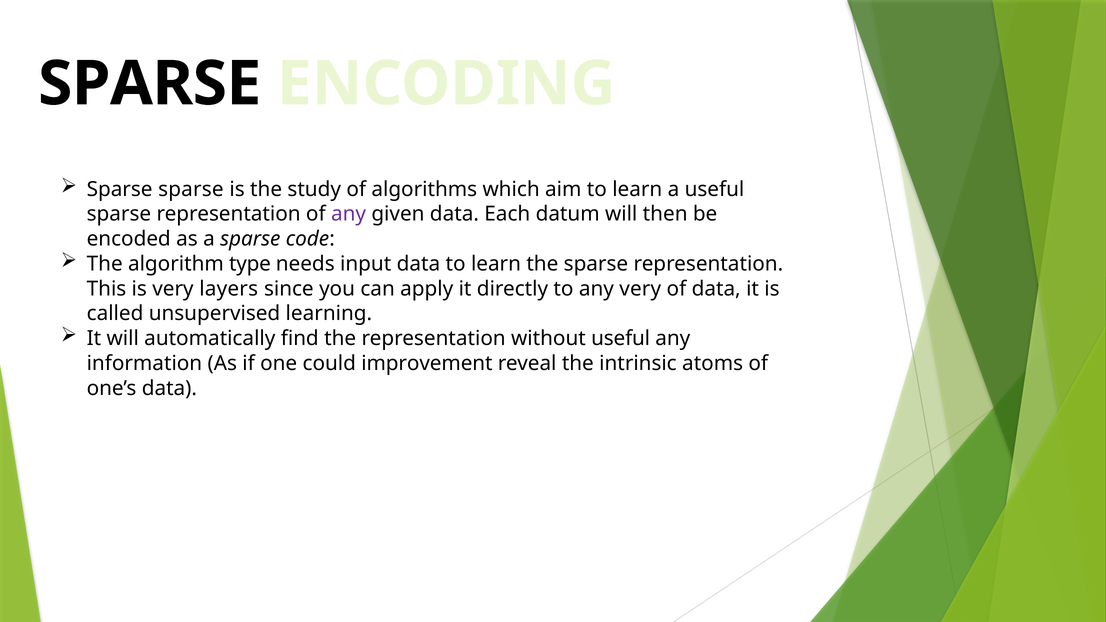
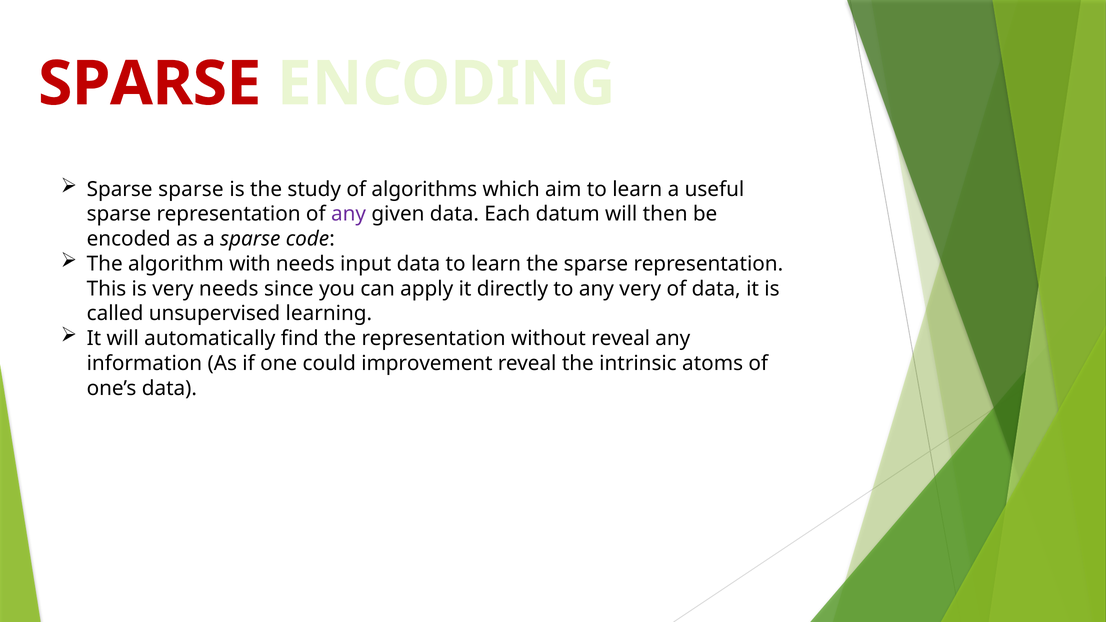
SPARSE at (150, 84) colour: black -> red
type: type -> with
very layers: layers -> needs
without useful: useful -> reveal
